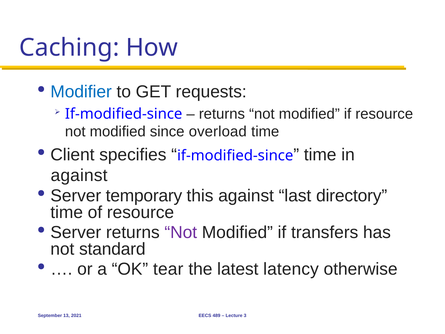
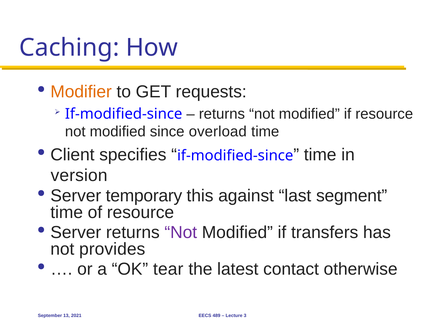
Modifier colour: blue -> orange
against at (79, 175): against -> version
directory: directory -> segment
standard: standard -> provides
latency: latency -> contact
